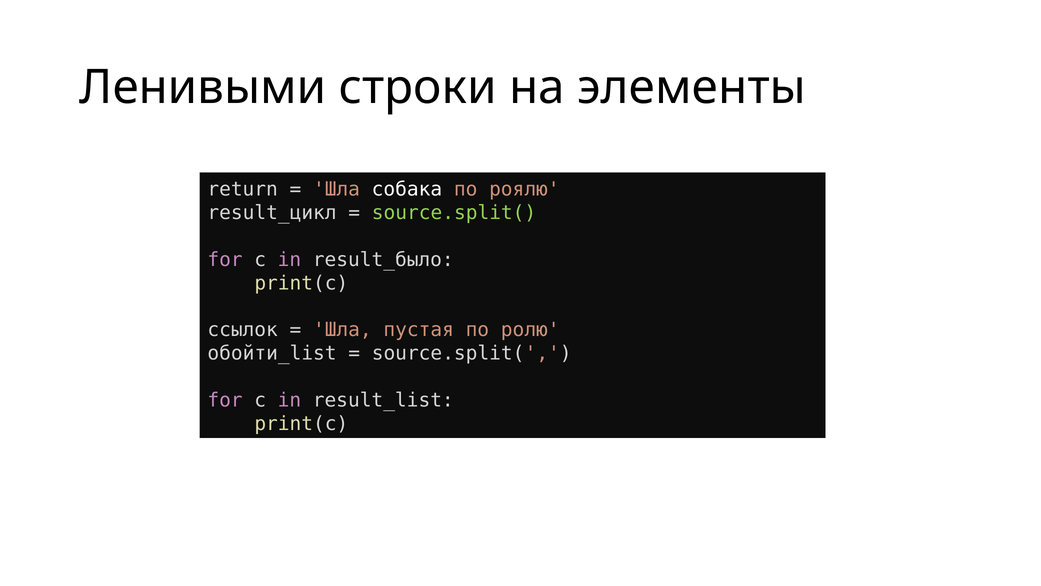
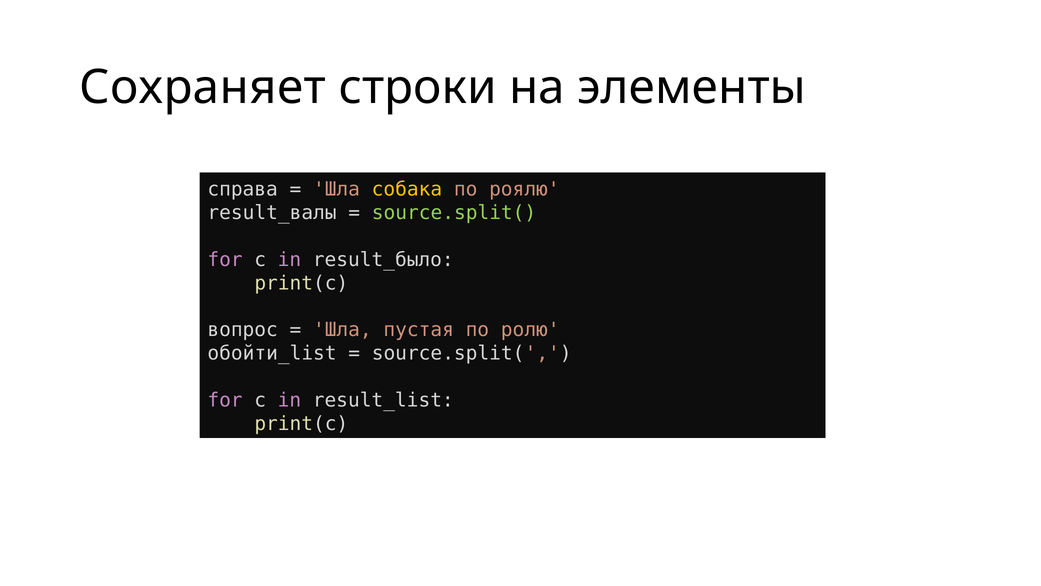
Ленивыми: Ленивыми -> Сохраняет
return: return -> справа
собака colour: white -> yellow
result_цикл: result_цикл -> result_валы
ссылок: ссылок -> вопрос
